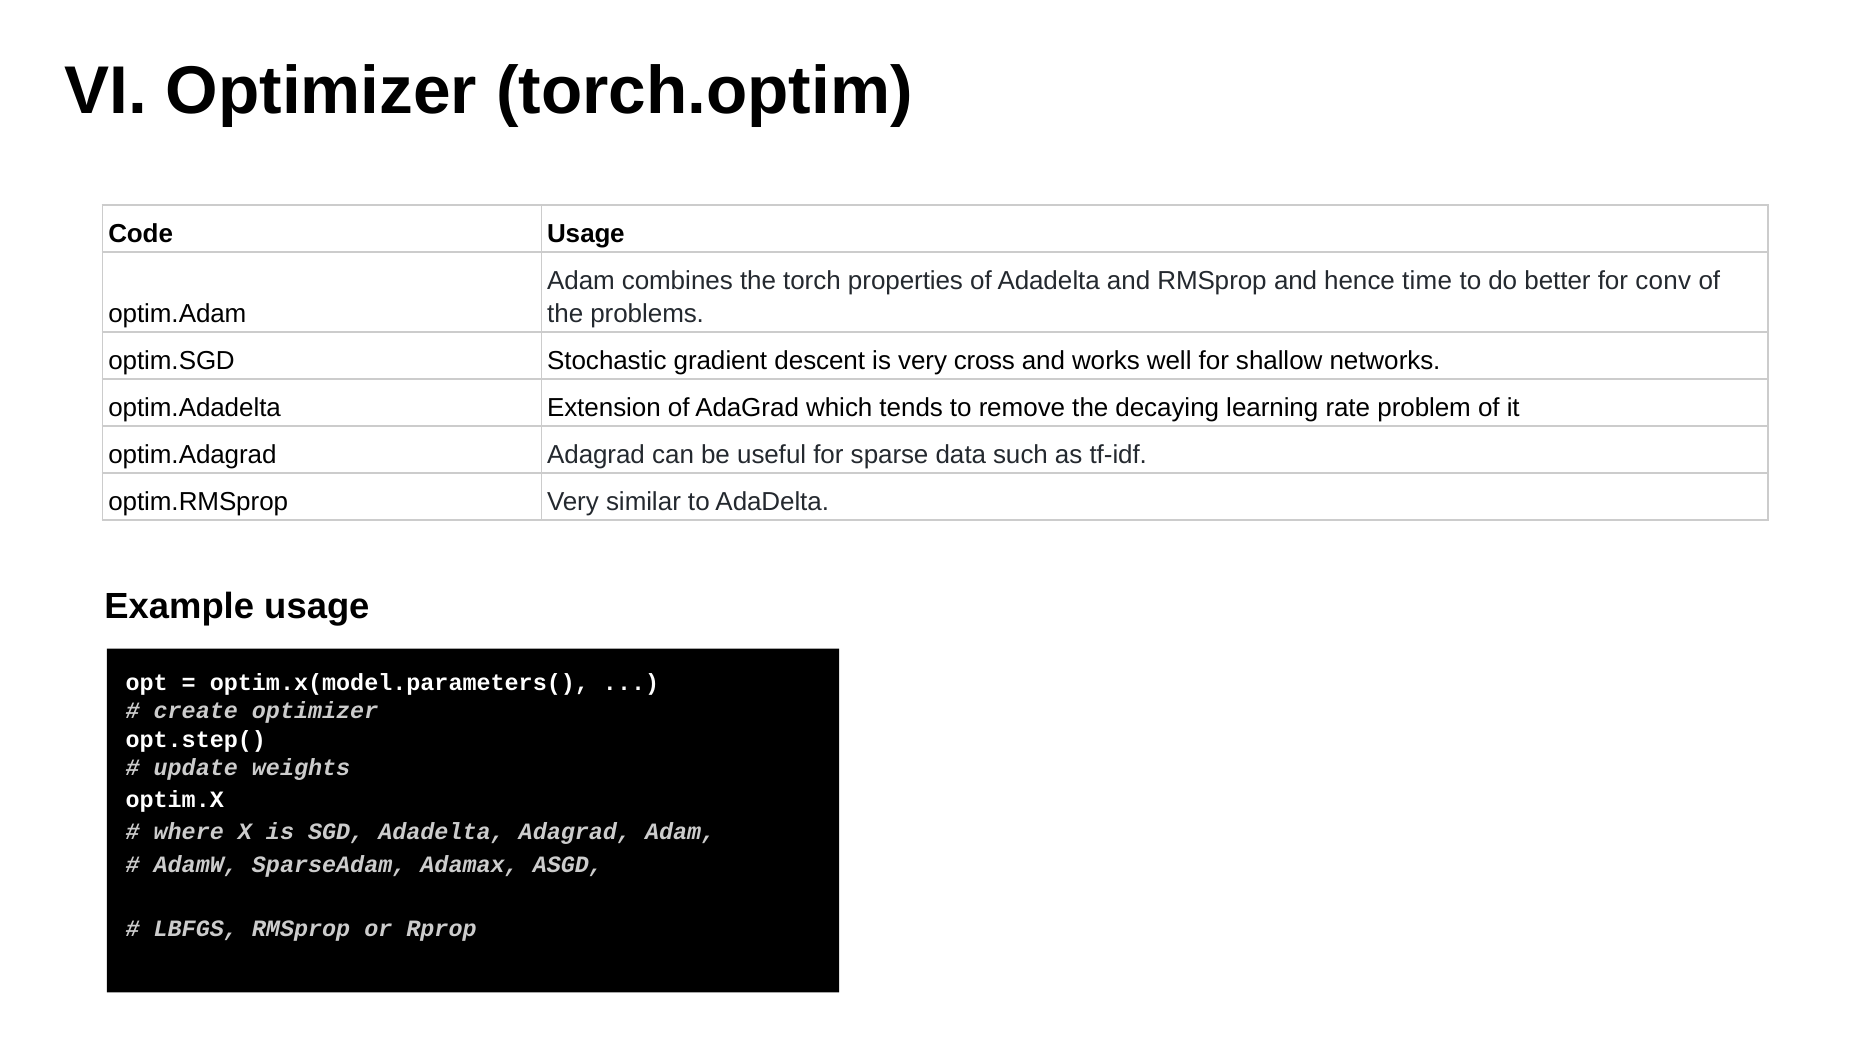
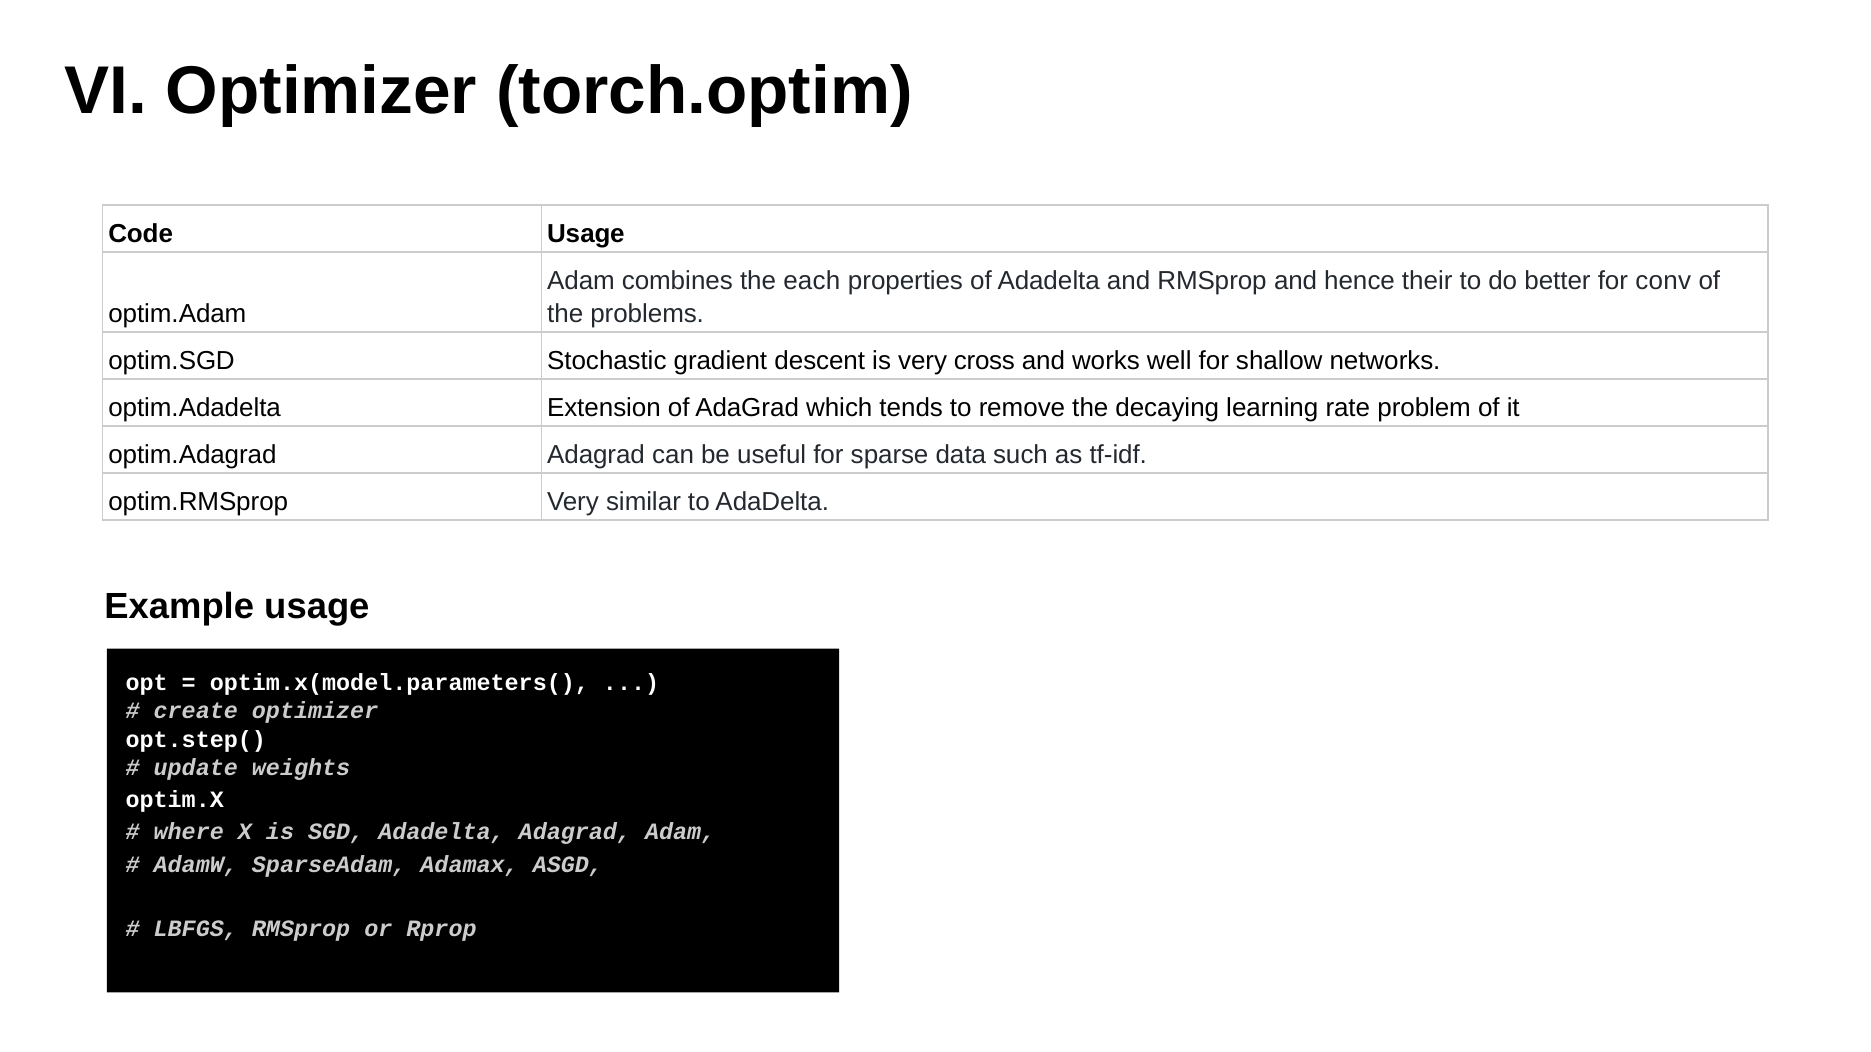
torch: torch -> each
time: time -> their
